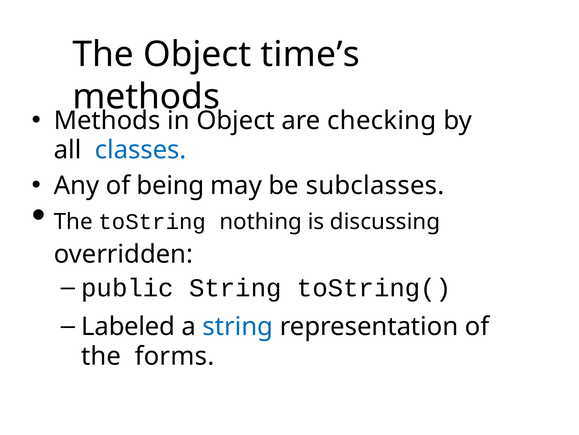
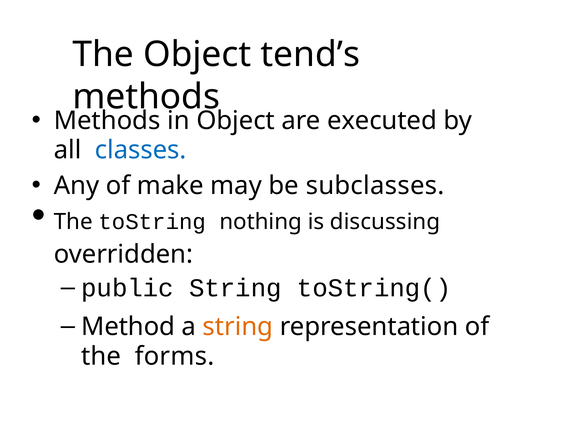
time’s: time’s -> tend’s
checking: checking -> executed
being: being -> make
Labeled: Labeled -> Method
string at (238, 326) colour: blue -> orange
